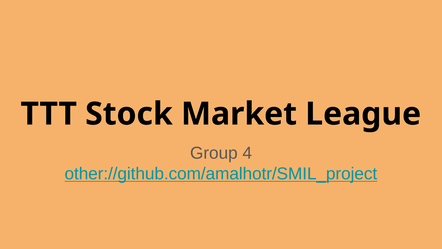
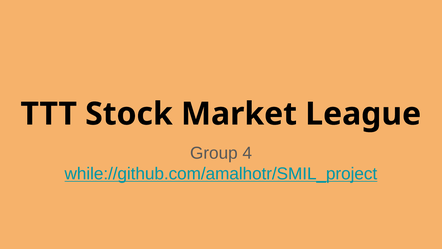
other://github.com/amalhotr/SMIL_project: other://github.com/amalhotr/SMIL_project -> while://github.com/amalhotr/SMIL_project
